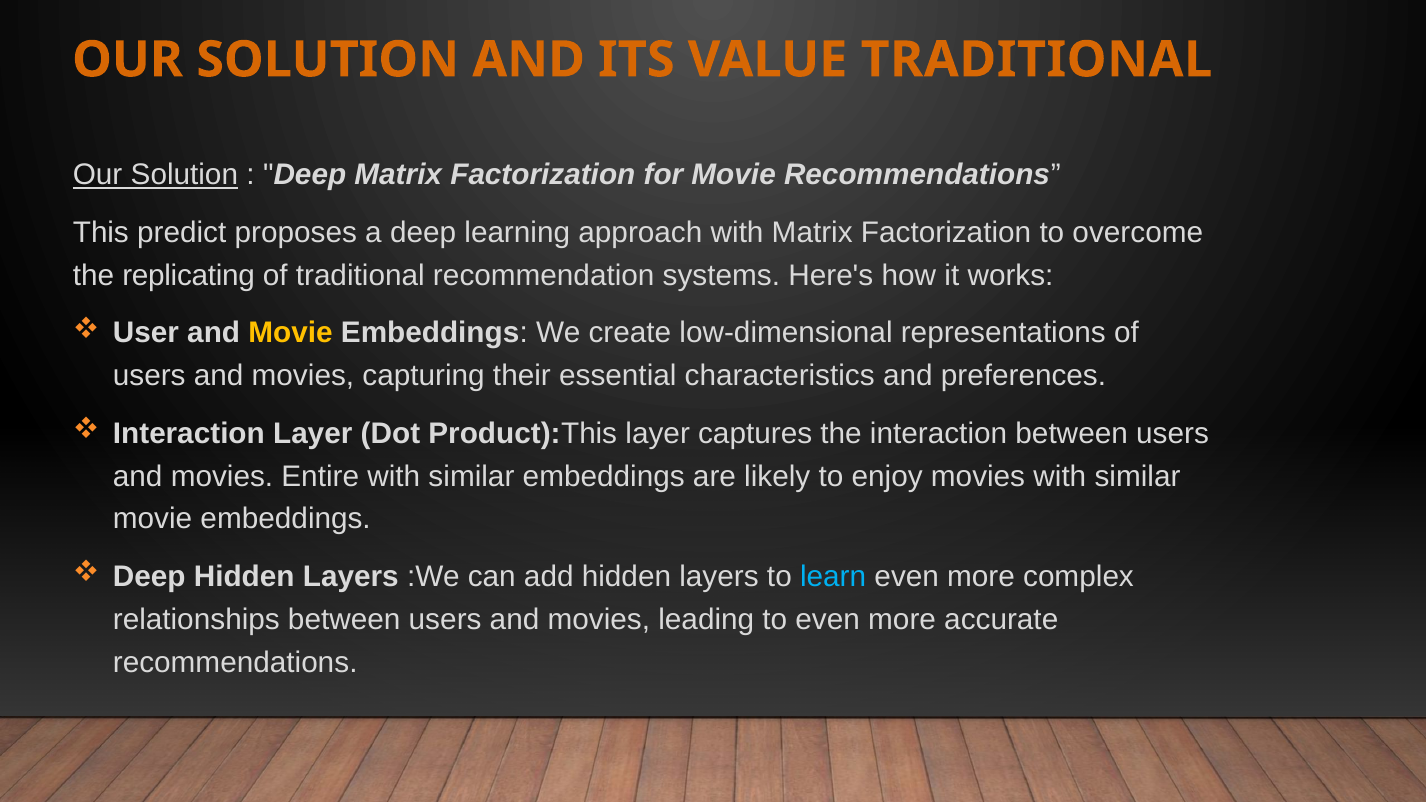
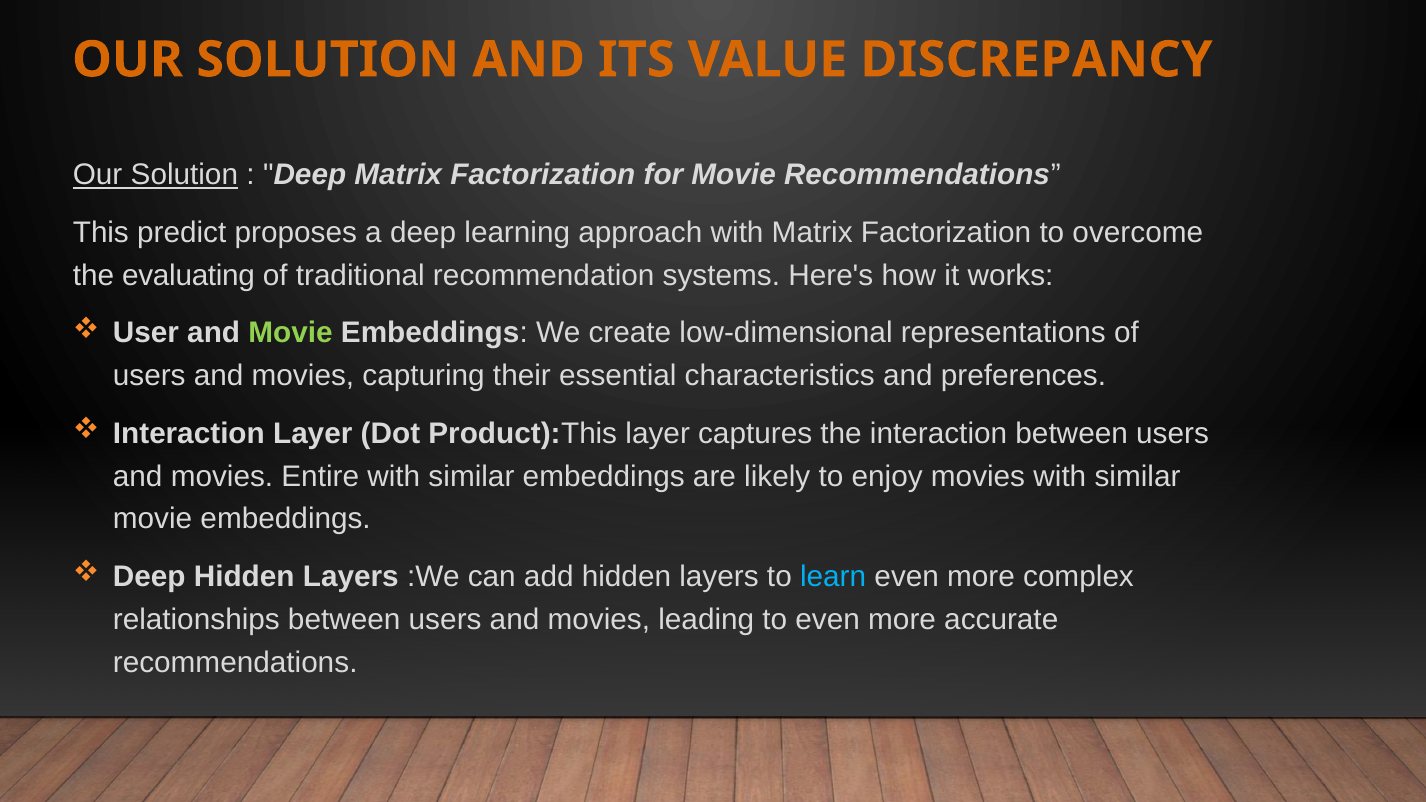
VALUE TRADITIONAL: TRADITIONAL -> DISCREPANCY
replicating: replicating -> evaluating
Movie at (291, 333) colour: yellow -> light green
